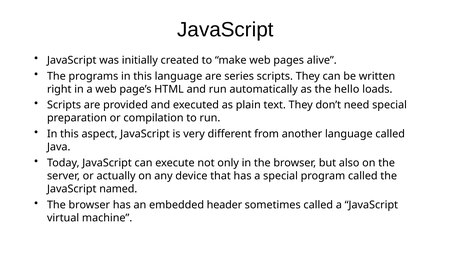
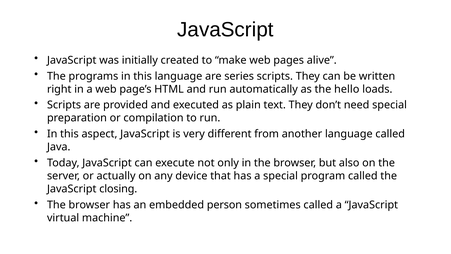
named: named -> closing
header: header -> person
